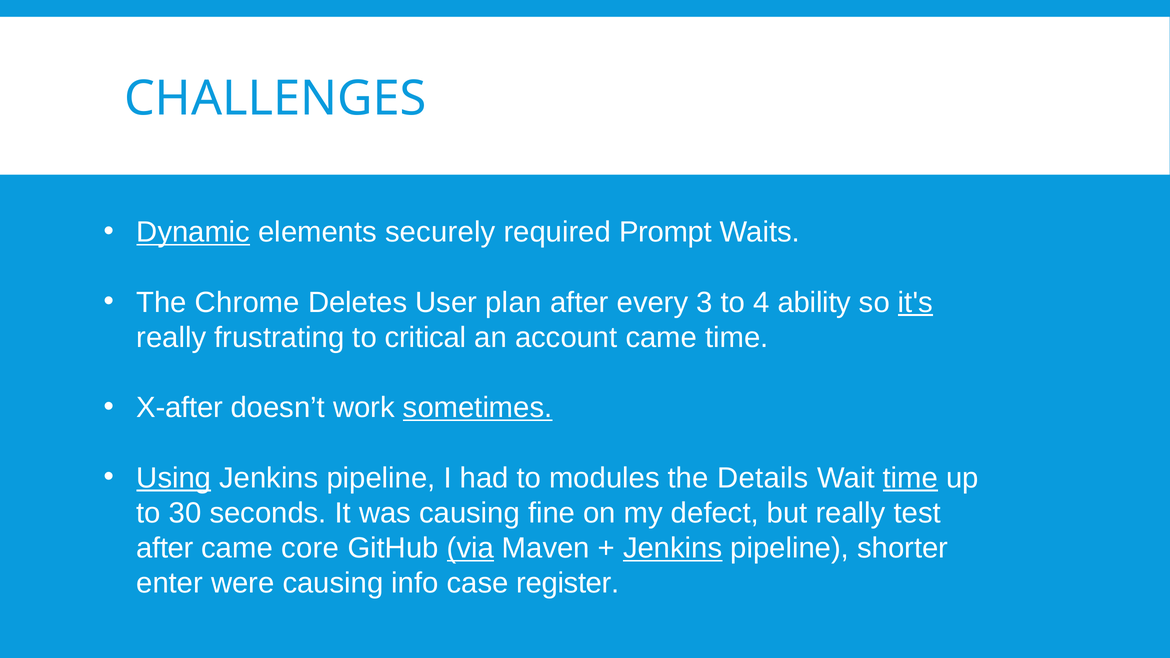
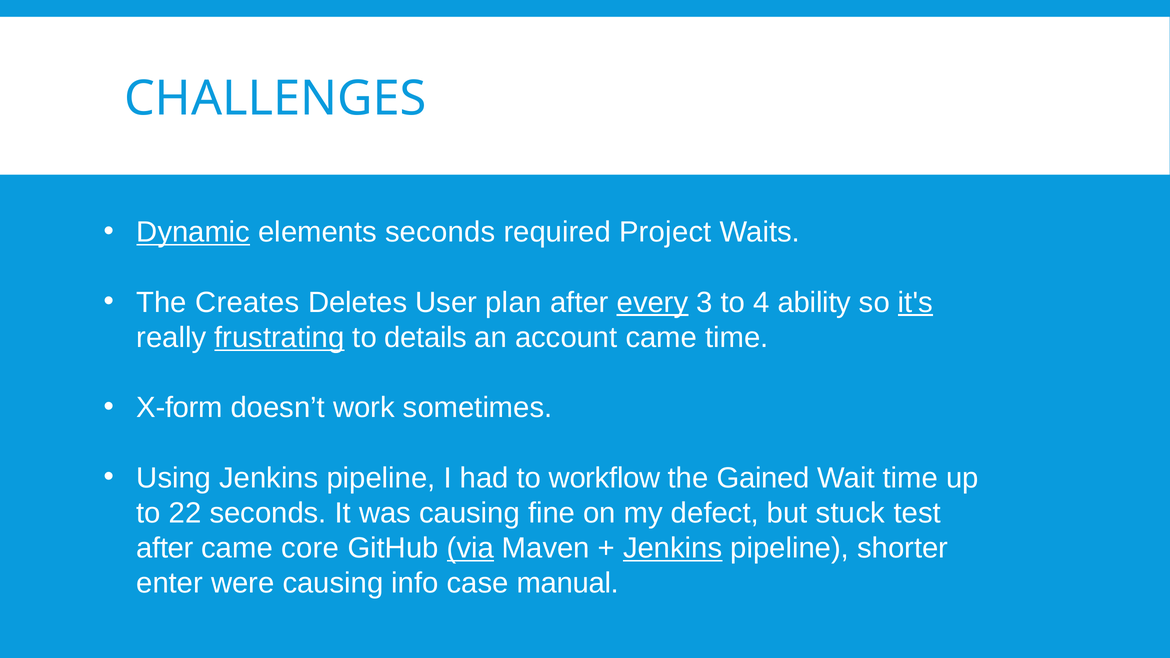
elements securely: securely -> seconds
Prompt: Prompt -> Project
Chrome: Chrome -> Creates
every underline: none -> present
frustrating underline: none -> present
critical: critical -> details
X-after: X-after -> X-form
sometimes underline: present -> none
Using underline: present -> none
modules: modules -> workflow
Details: Details -> Gained
time at (910, 478) underline: present -> none
30: 30 -> 22
but really: really -> stuck
register: register -> manual
